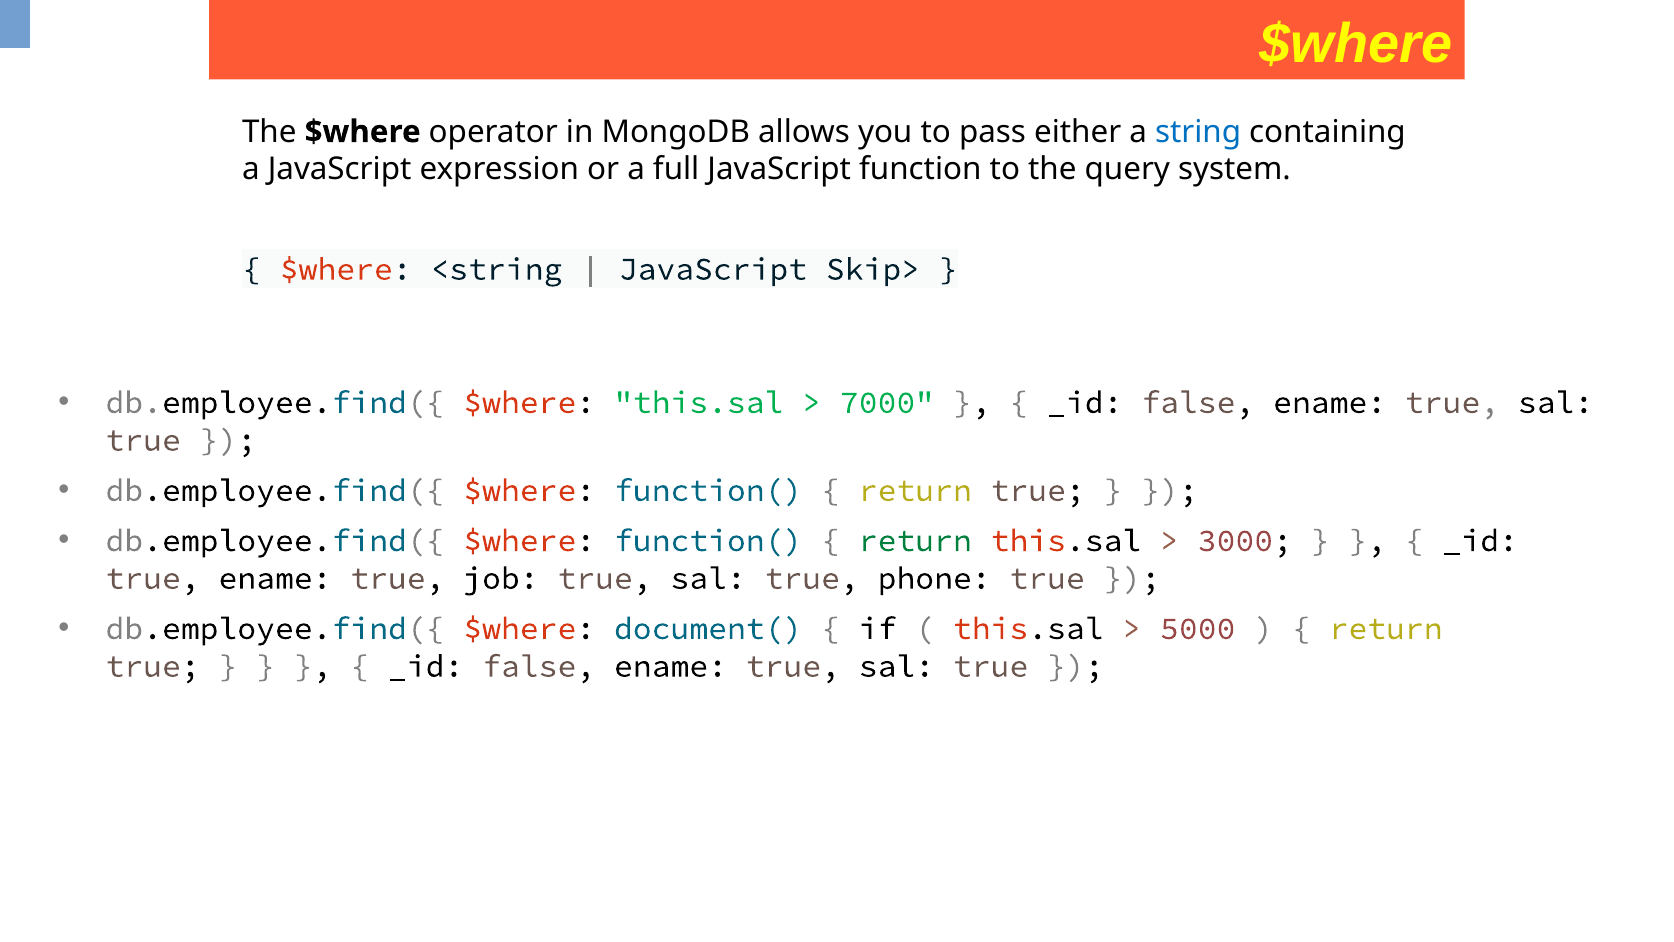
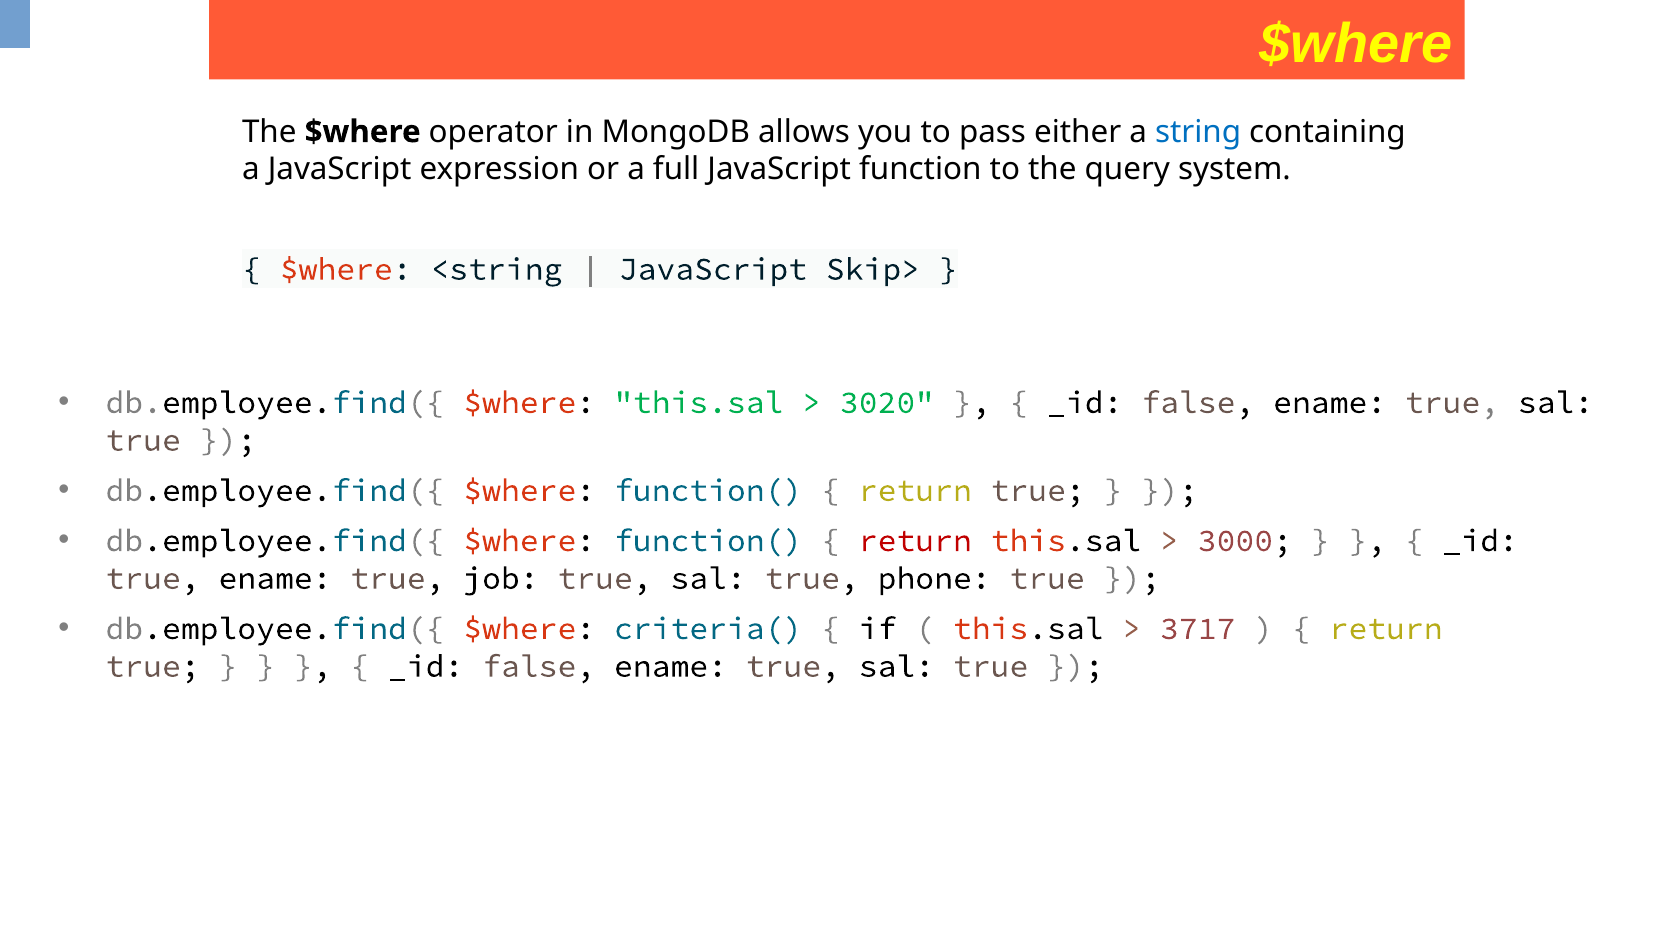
7000: 7000 -> 3020
return at (915, 540) colour: green -> red
document(: document( -> criteria(
5000: 5000 -> 3717
